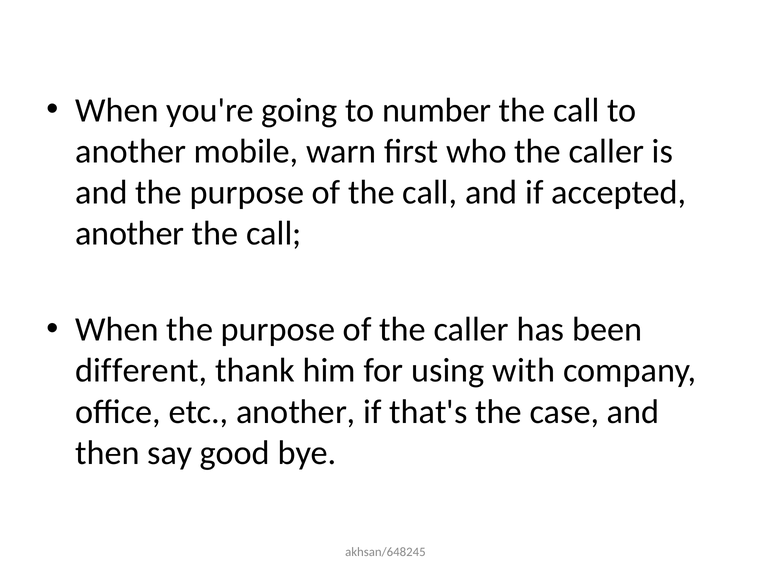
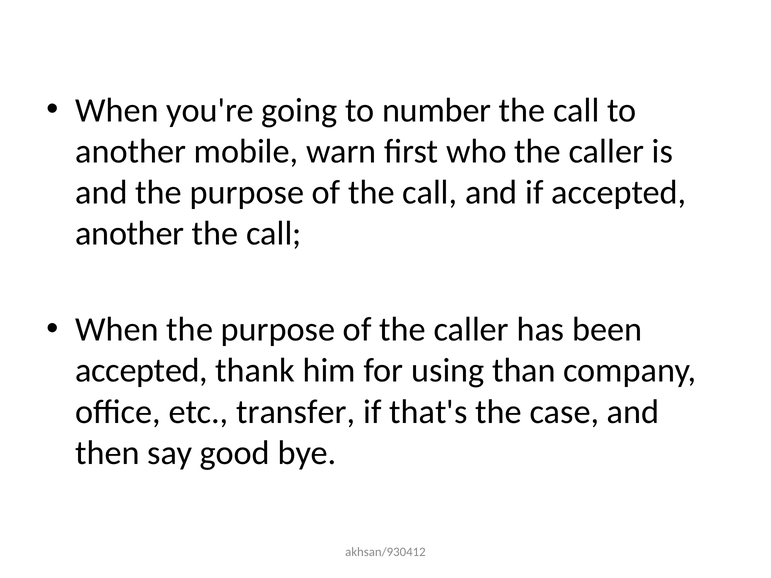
different at (141, 371): different -> accepted
with: with -> than
etc another: another -> transfer
akhsan/648245: akhsan/648245 -> akhsan/930412
